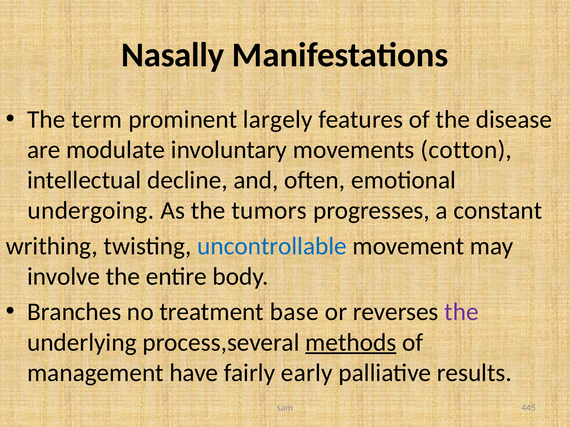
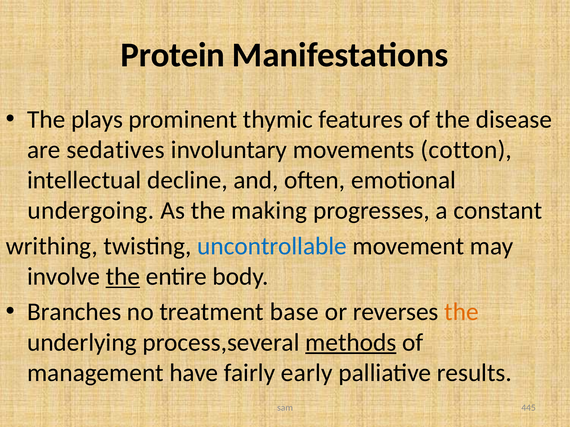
Nasally: Nasally -> Protein
term: term -> plays
largely: largely -> thymic
modulate: modulate -> sedatives
tumors: tumors -> making
the at (123, 277) underline: none -> present
the at (461, 312) colour: purple -> orange
